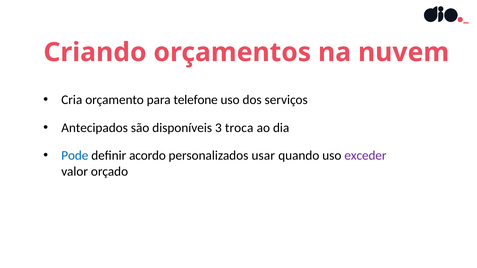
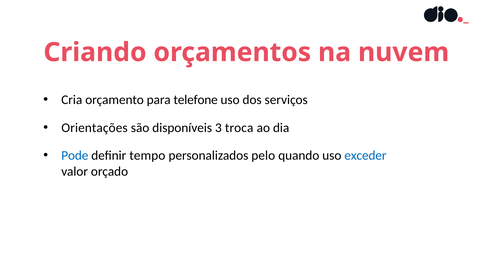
Antecipados: Antecipados -> Orientações
acordo: acordo -> tempo
usar: usar -> pelo
exceder colour: purple -> blue
